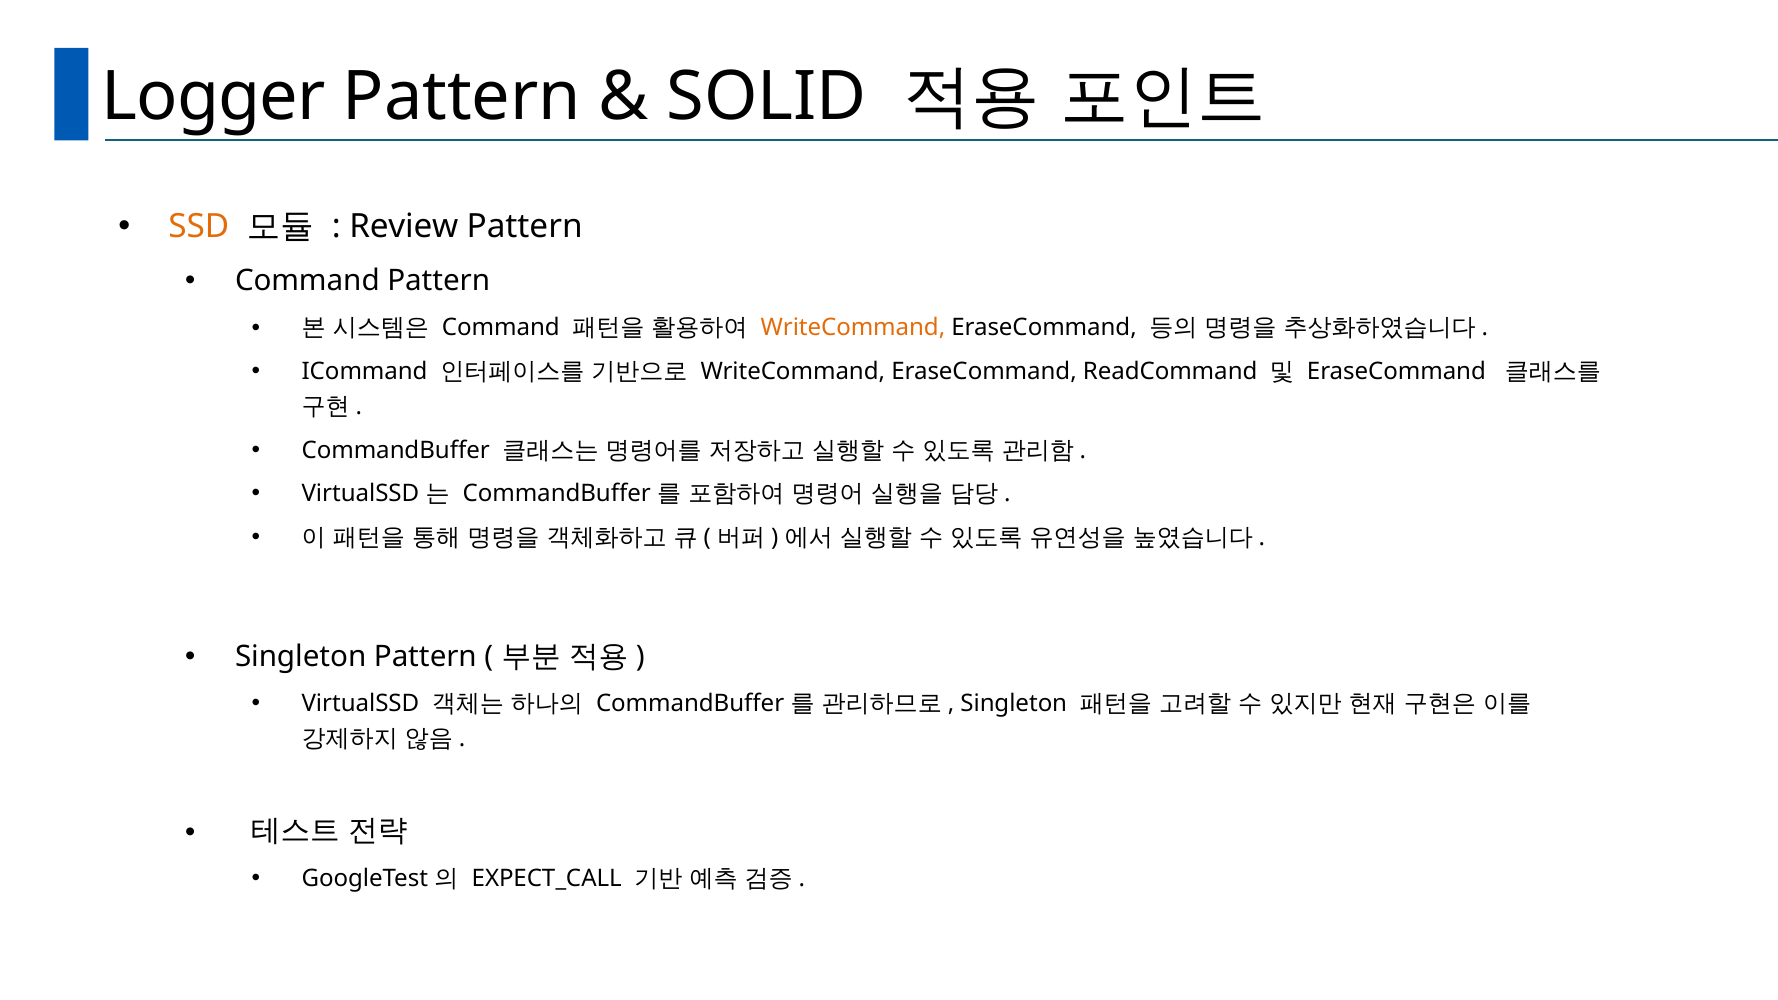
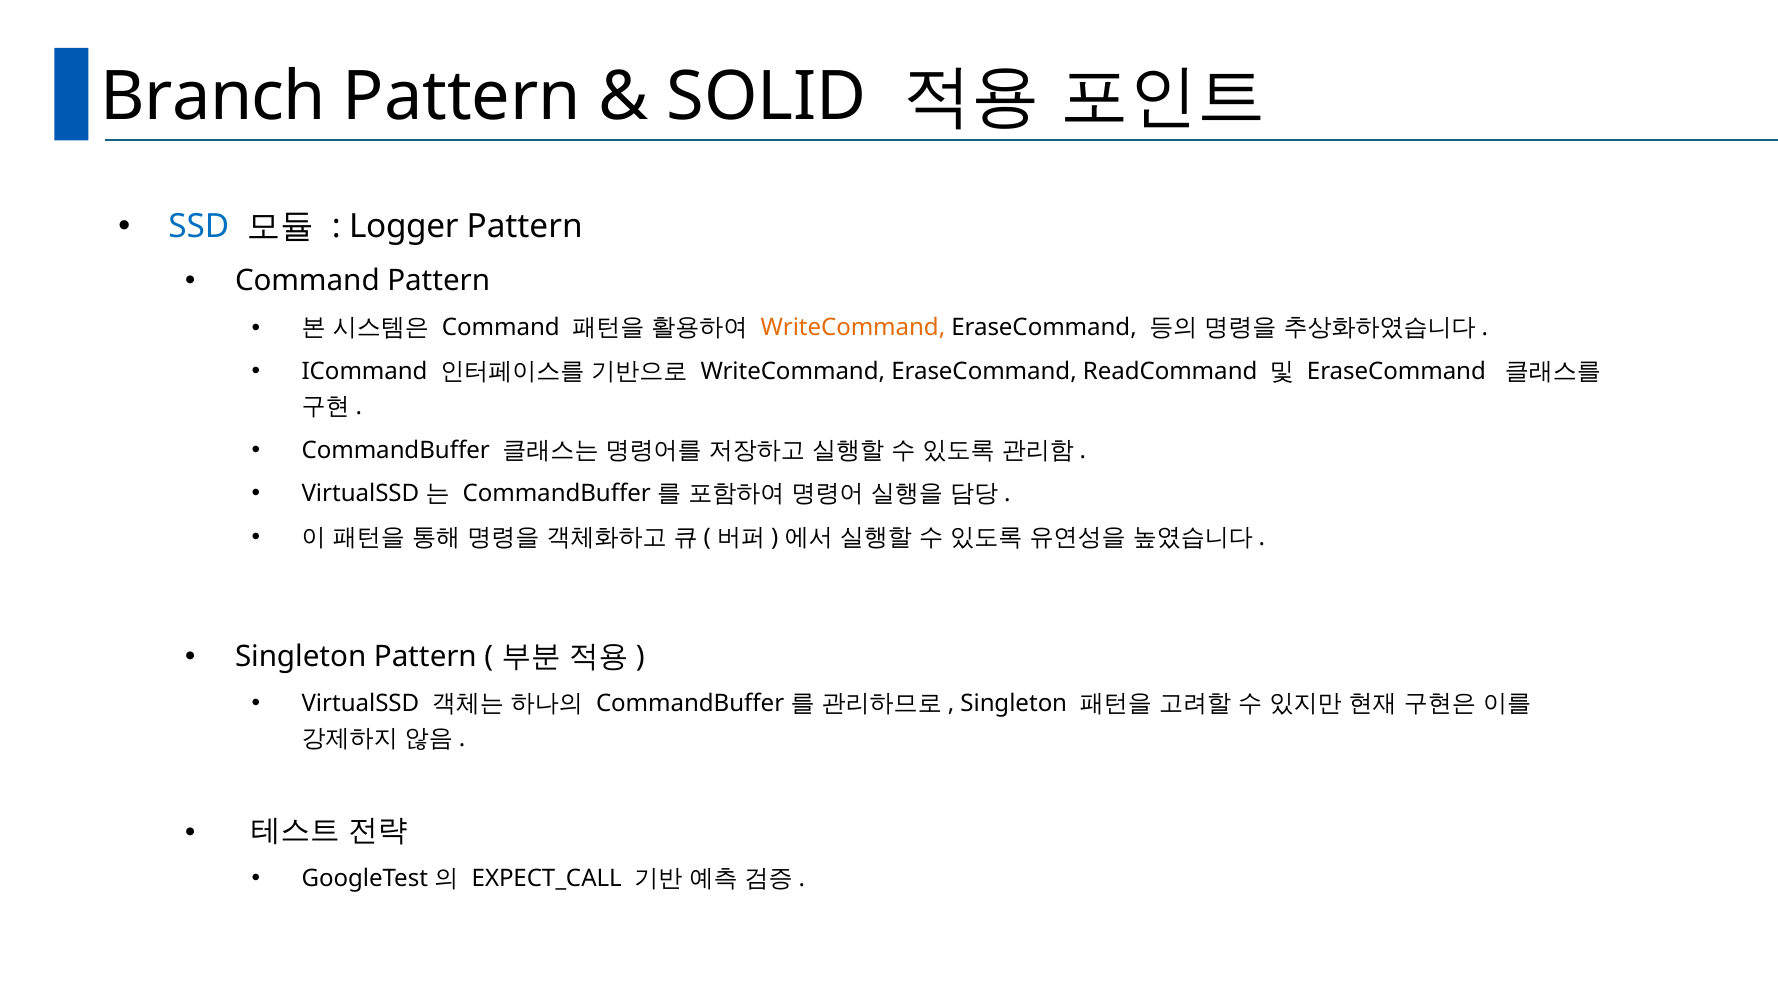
Logger: Logger -> Branch
SSD colour: orange -> blue
Review: Review -> Logger
